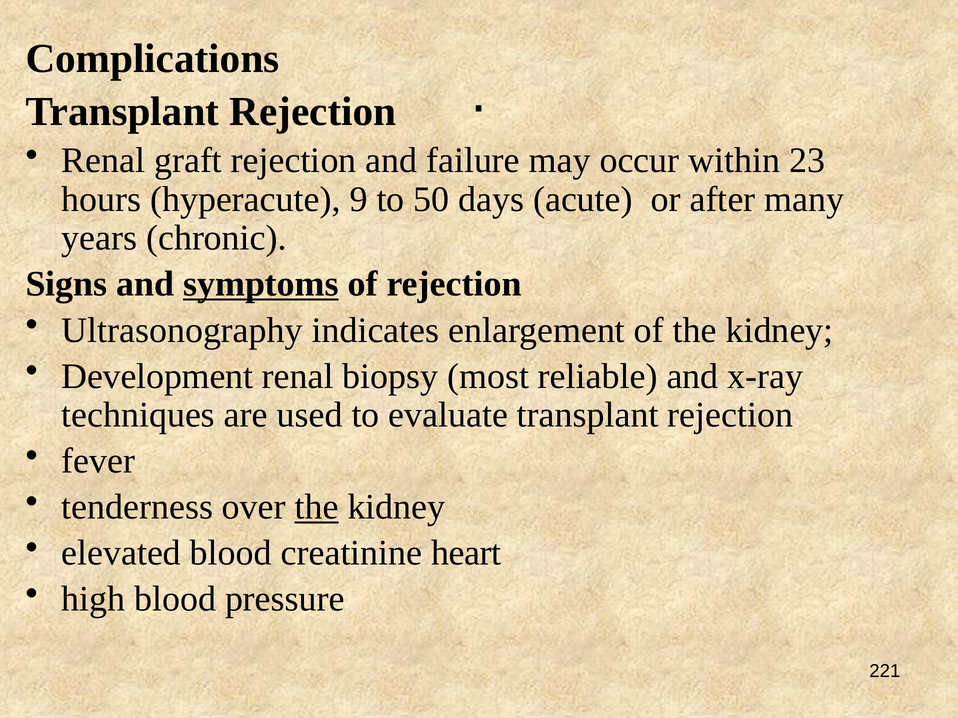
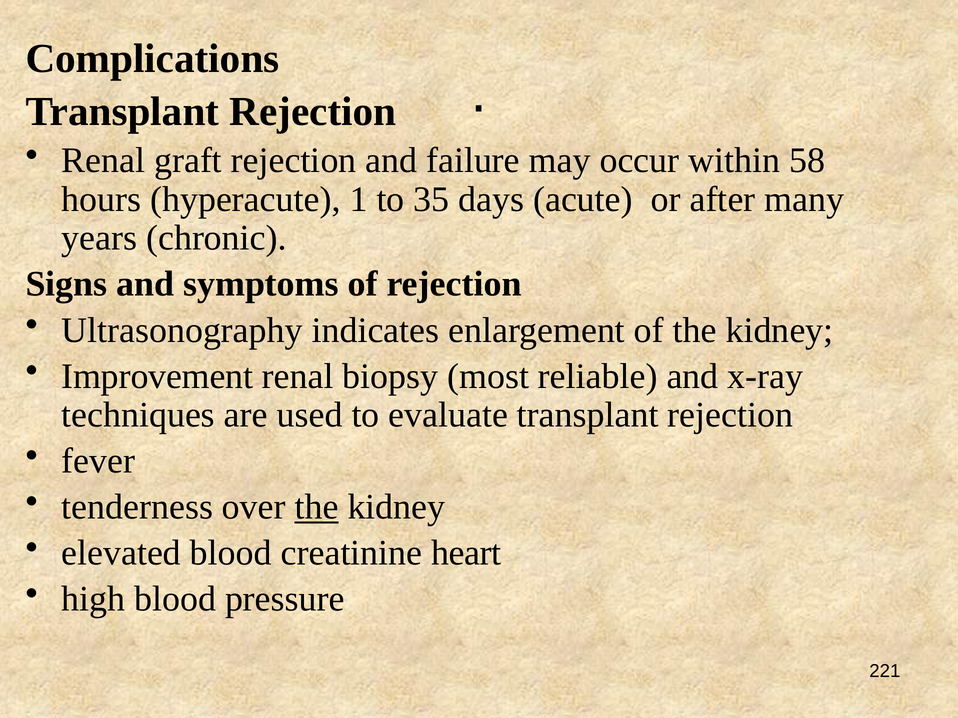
23: 23 -> 58
9: 9 -> 1
50: 50 -> 35
symptoms underline: present -> none
Development: Development -> Improvement
